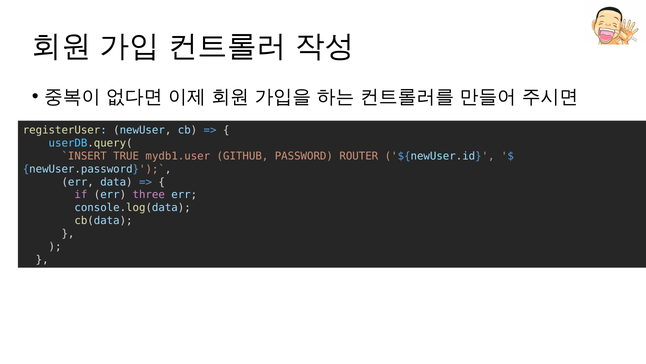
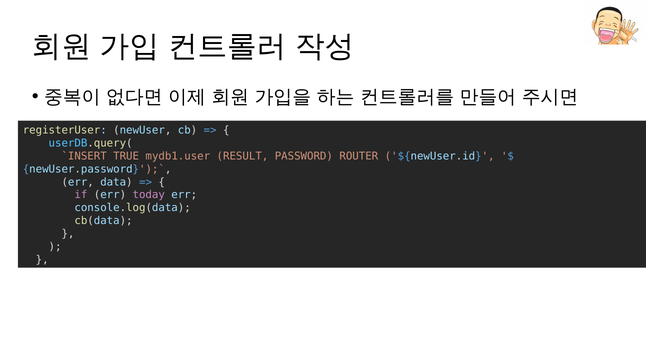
GITHUB: GITHUB -> RESULT
three: three -> today
